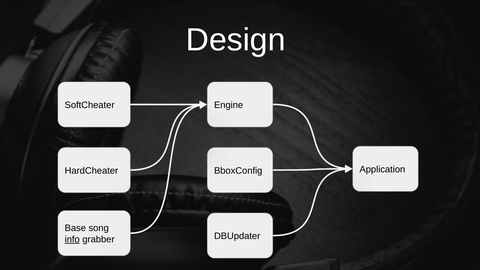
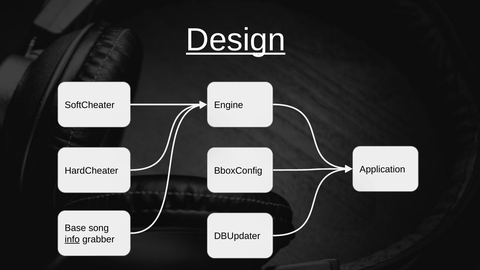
Design underline: none -> present
